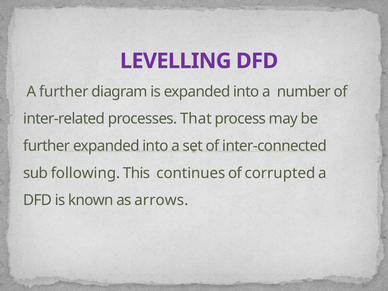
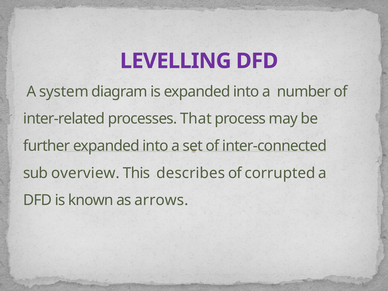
A further: further -> system
following: following -> overview
continues: continues -> describes
